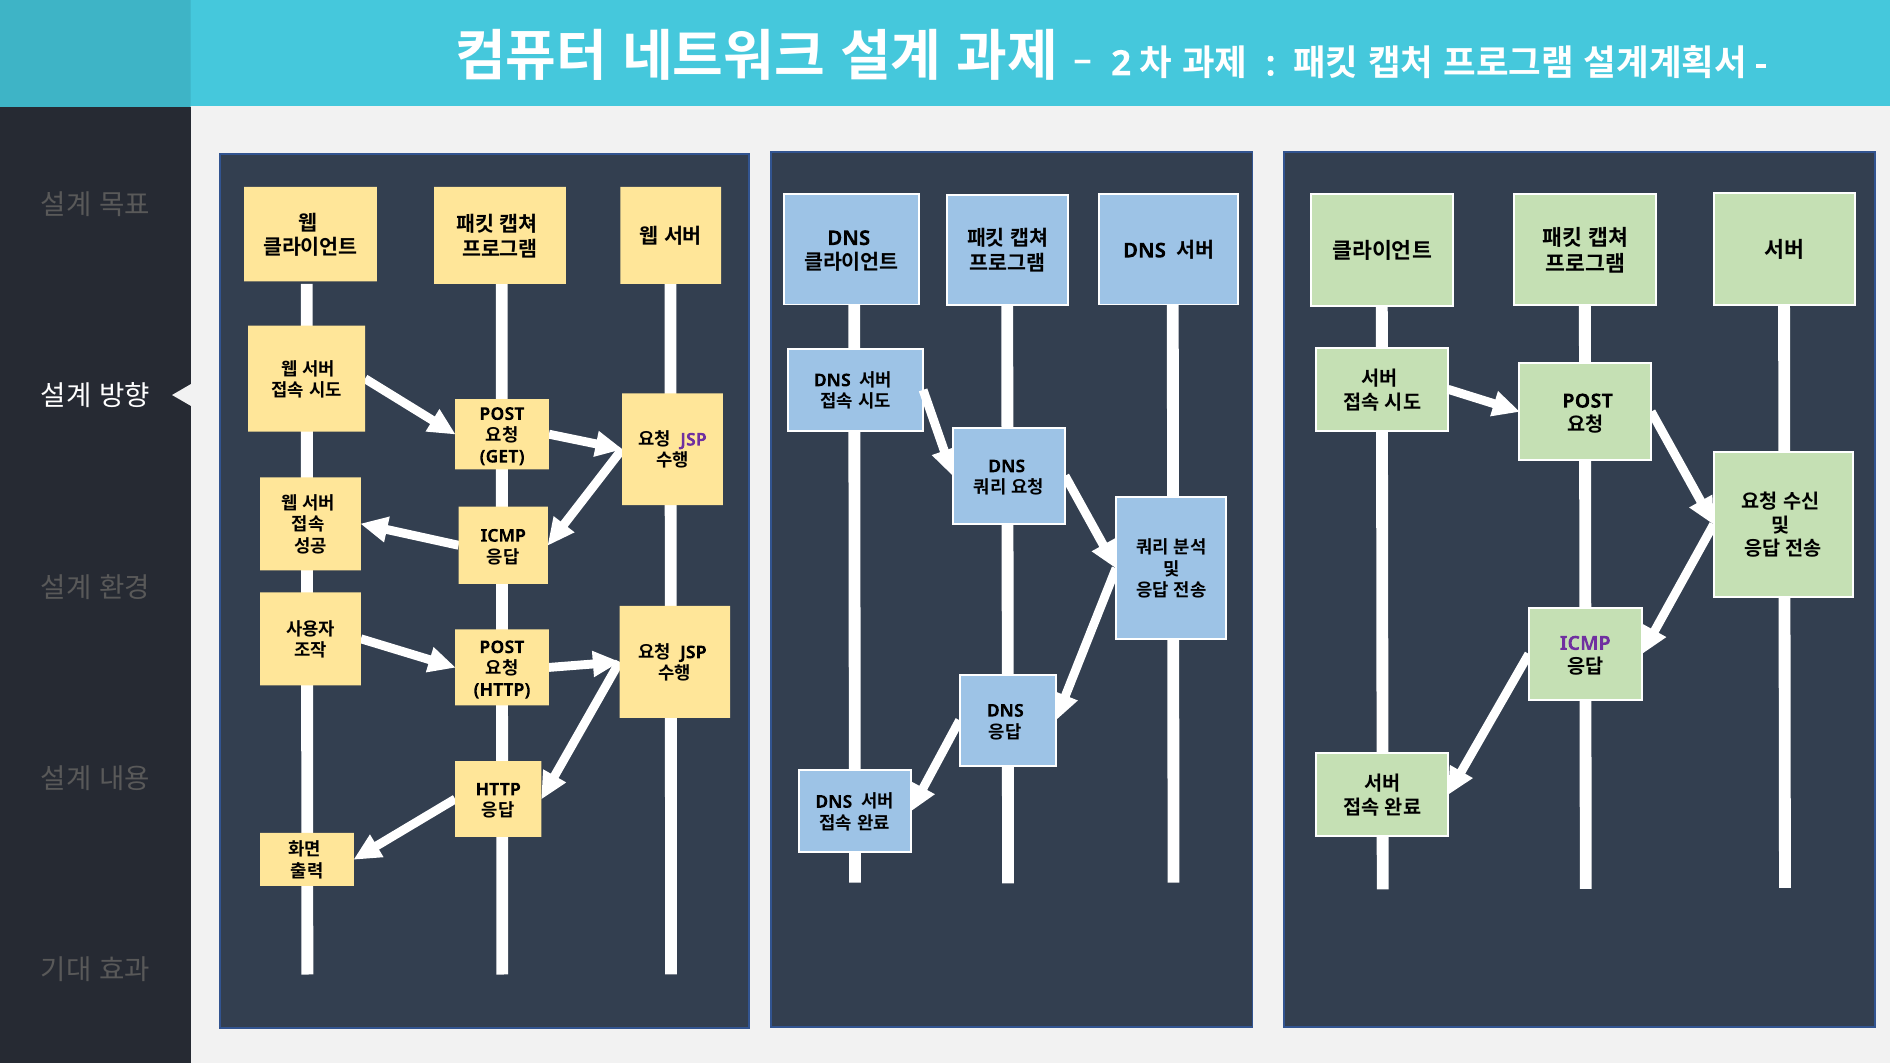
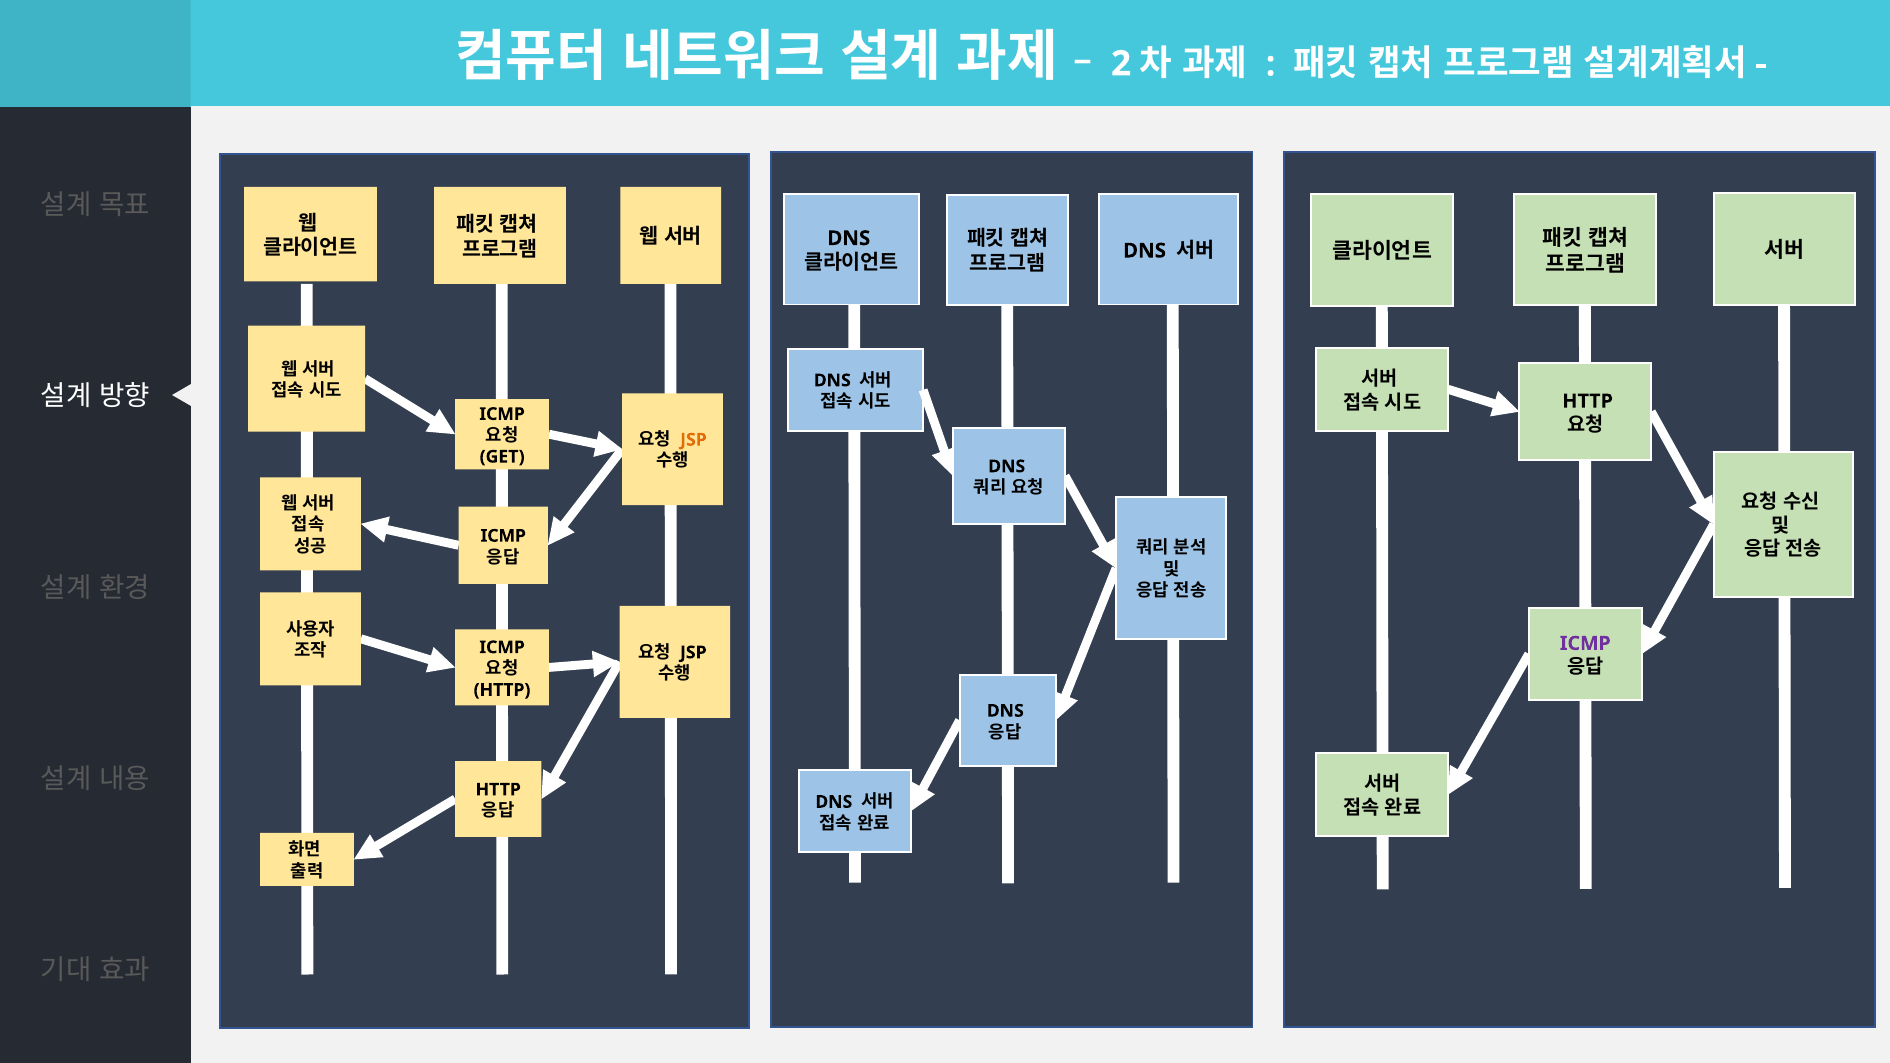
POST at (1588, 401): POST -> HTTP
POST at (502, 414): POST -> ICMP
JSP at (693, 440) colour: purple -> orange
POST at (502, 647): POST -> ICMP
